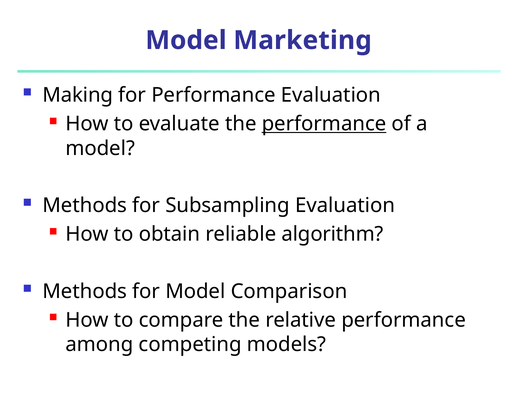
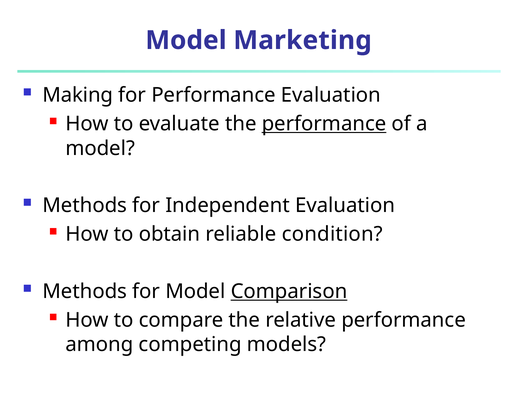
Subsampling: Subsampling -> Independent
algorithm: algorithm -> condition
Comparison underline: none -> present
